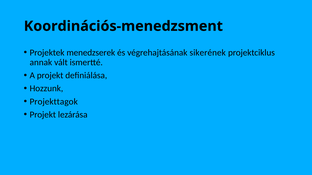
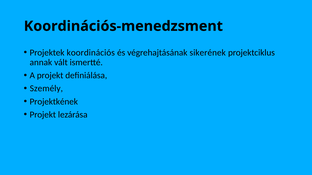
menedzserek: menedzserek -> koordinációs
Hozzunk: Hozzunk -> Személy
Projekttagok: Projekttagok -> Projektkének
